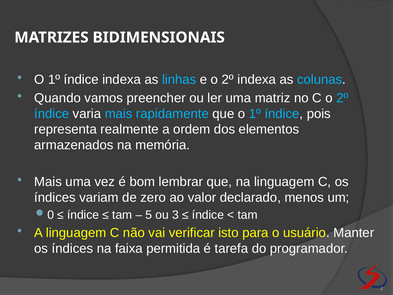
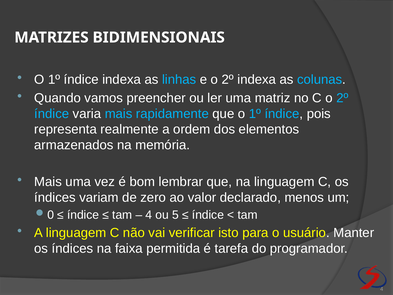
5 at (149, 215): 5 -> 4
3: 3 -> 5
